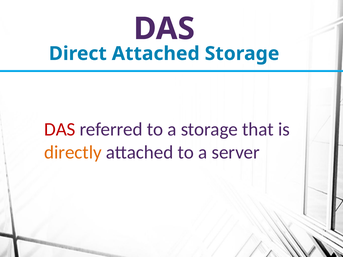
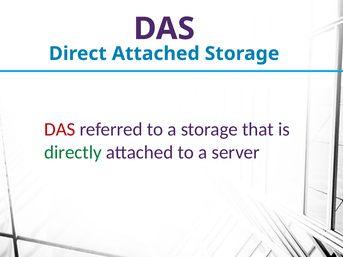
directly colour: orange -> green
